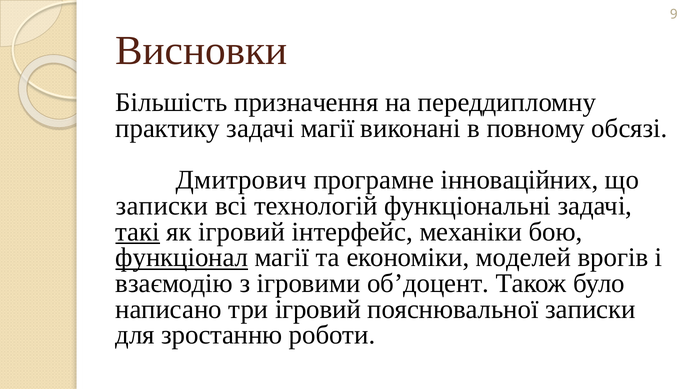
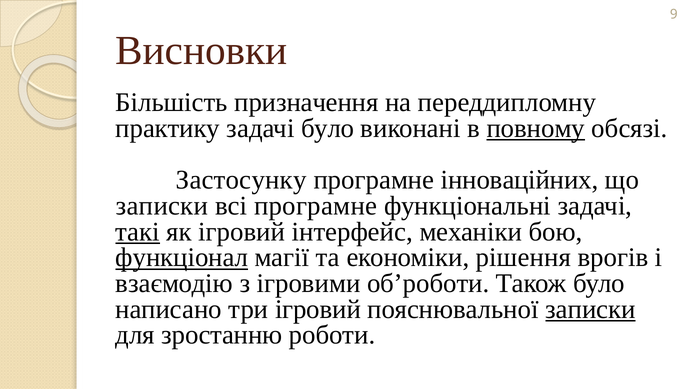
задачі магії: магії -> було
повному underline: none -> present
Дмитрович: Дмитрович -> Застосунку
всі технологій: технологій -> програмне
моделей: моделей -> рішення
об’доцент: об’доцент -> об’роботи
записки at (590, 309) underline: none -> present
